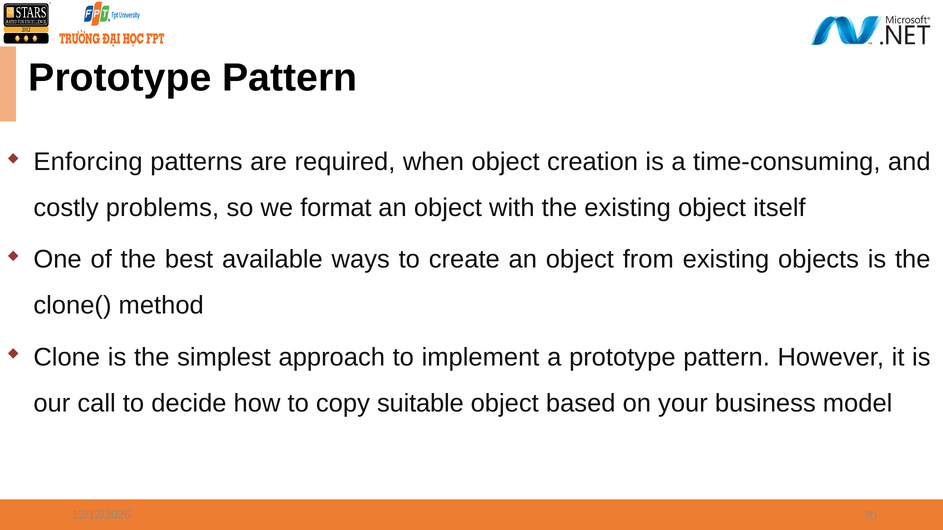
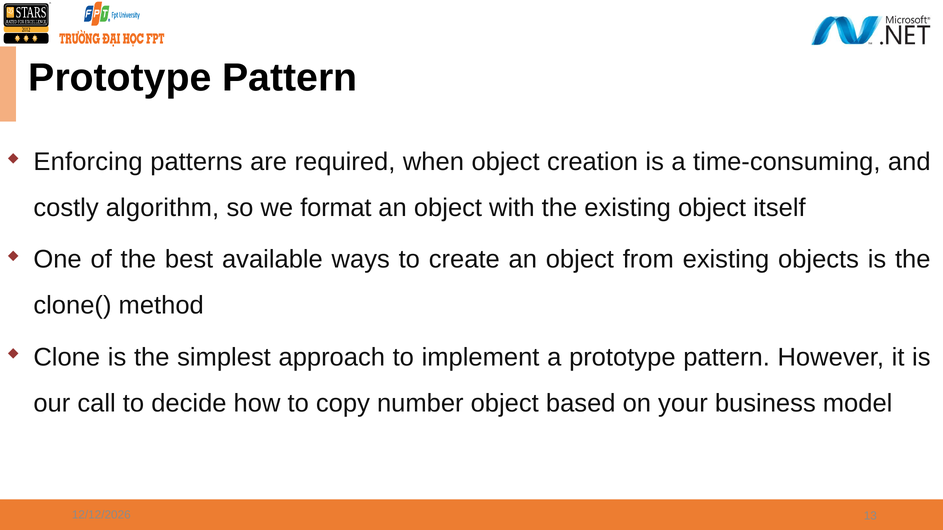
problems: problems -> algorithm
suitable: suitable -> number
70: 70 -> 13
